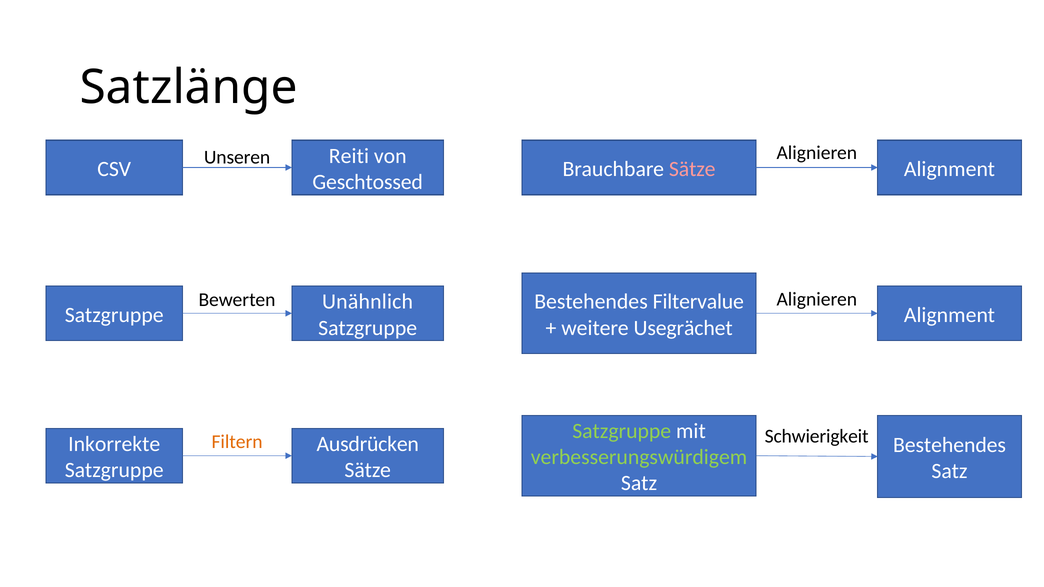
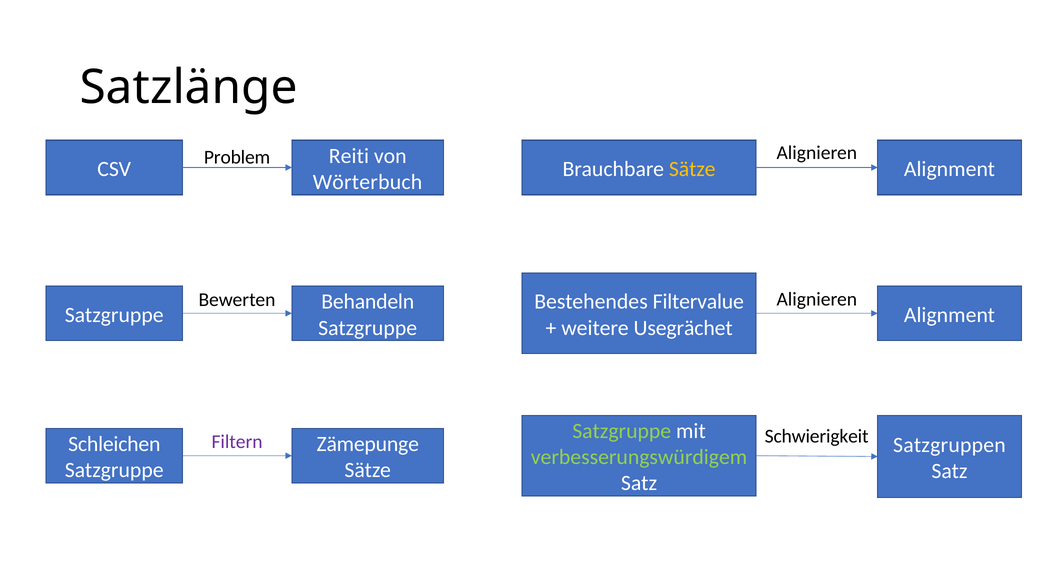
Unseren: Unseren -> Problem
Sätze at (692, 169) colour: pink -> yellow
Geschtossed: Geschtossed -> Wörterbuch
Unähnlich: Unähnlich -> Behandeln
Filtern colour: orange -> purple
Inkorrekte: Inkorrekte -> Schleichen
Ausdrücken: Ausdrücken -> Zämepunge
Bestehendes at (950, 445): Bestehendes -> Satzgruppen
